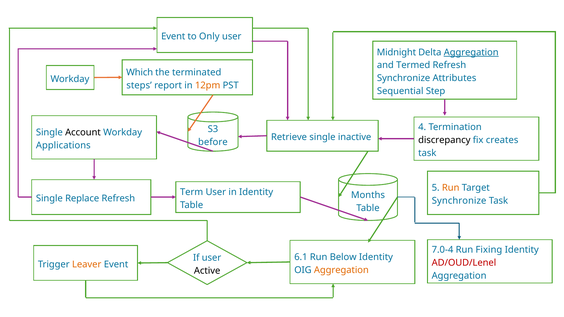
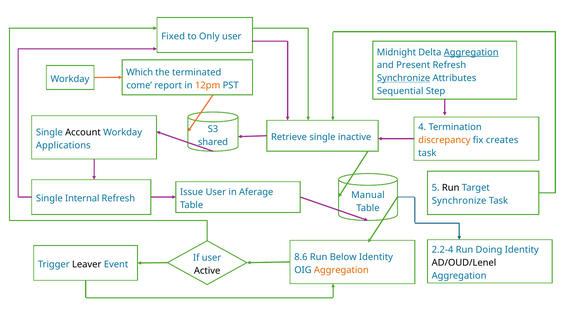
Event at (173, 37): Event -> Fixed
Termed: Termed -> Present
Synchronize at (404, 78) underline: none -> present
steps: steps -> come
discrepancy colour: black -> orange
before: before -> shared
Run at (451, 188) colour: orange -> black
Term: Term -> Issue
in Identity: Identity -> Aferage
Replace: Replace -> Internal
Months: Months -> Manual
7.0-4: 7.0-4 -> 2.2-4
Fixing: Fixing -> Doing
6.1: 6.1 -> 8.6
AD/OUD/Lenel colour: red -> black
Leaver colour: orange -> black
